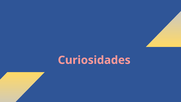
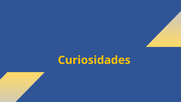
Curiosidades colour: pink -> yellow
